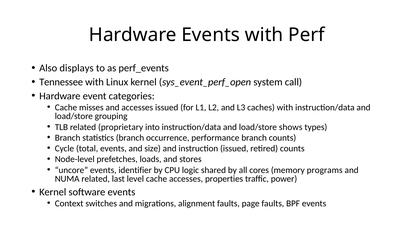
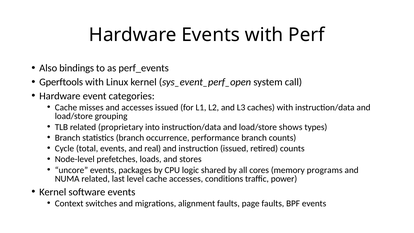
displays: displays -> bindings
Tennessee: Tennessee -> Gperftools
size: size -> real
identifier: identifier -> packages
properties: properties -> conditions
